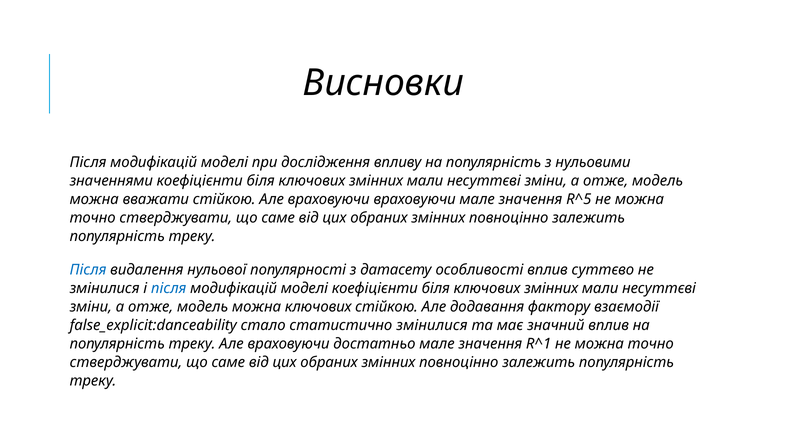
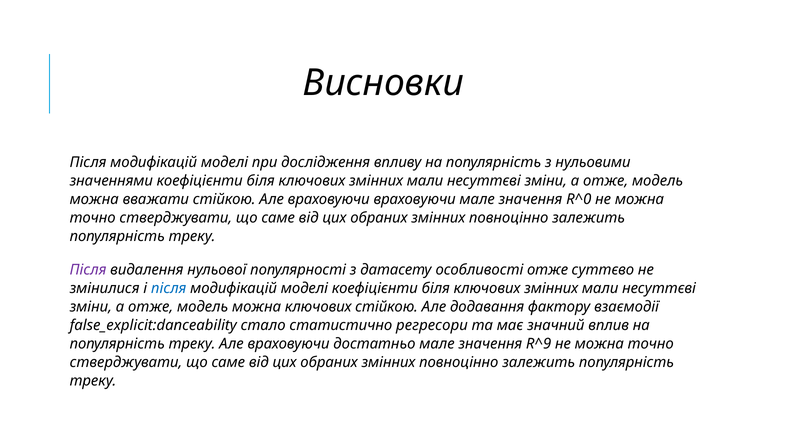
R^5: R^5 -> R^0
Після at (88, 270) colour: blue -> purple
особливості вплив: вплив -> отже
статистично змінилися: змінилися -> регресори
R^1: R^1 -> R^9
